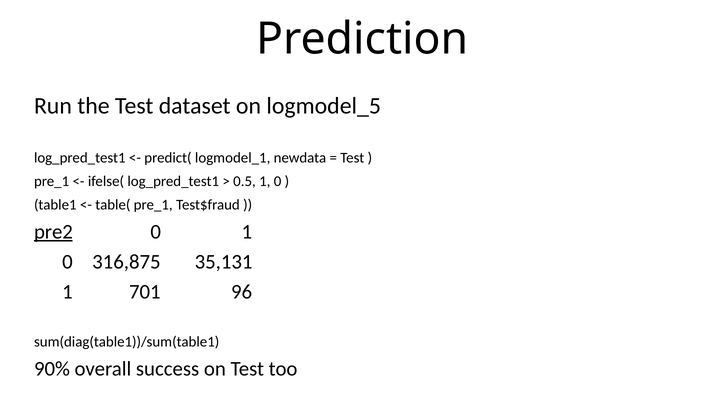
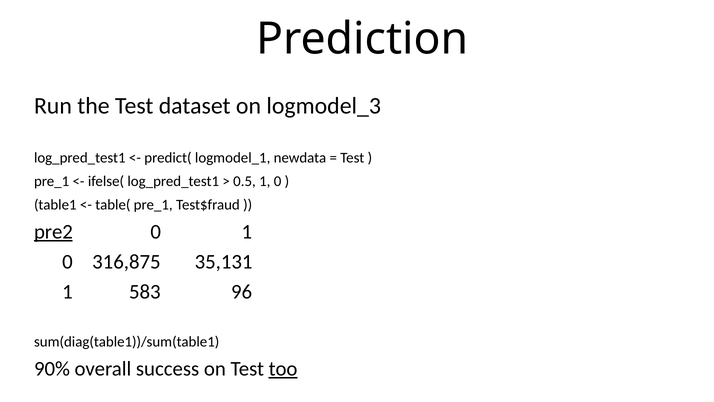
logmodel_5: logmodel_5 -> logmodel_3
701: 701 -> 583
too underline: none -> present
